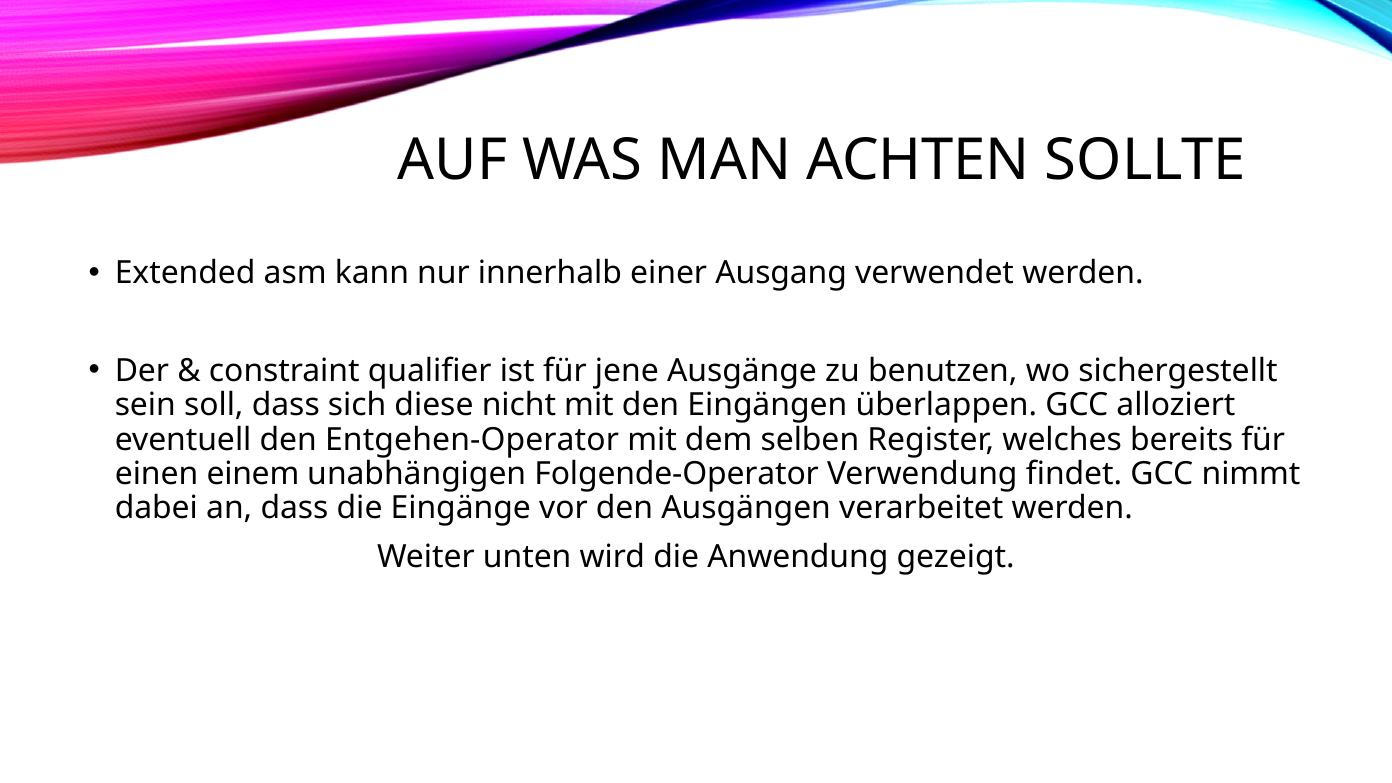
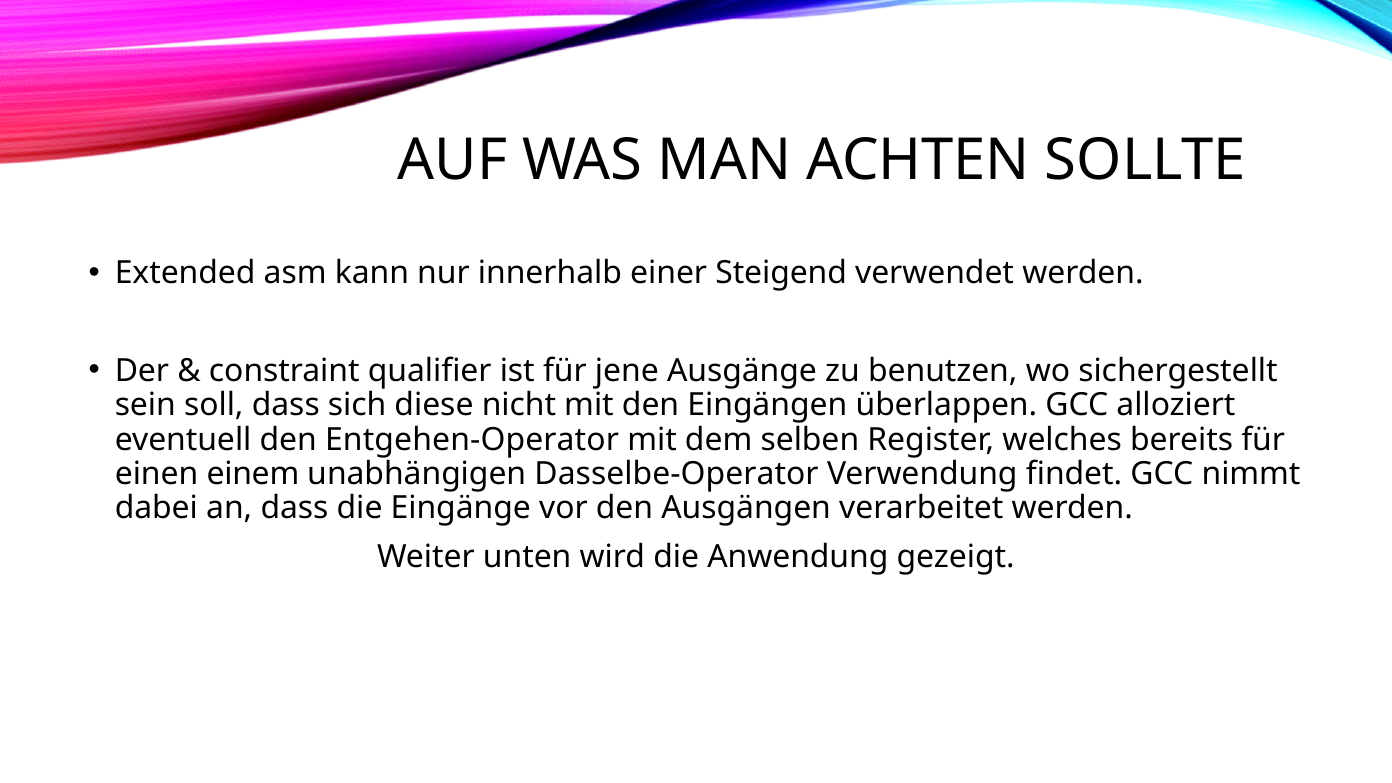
Ausgang: Ausgang -> Steigend
Folgende-Operator: Folgende-Operator -> Dasselbe-Operator
